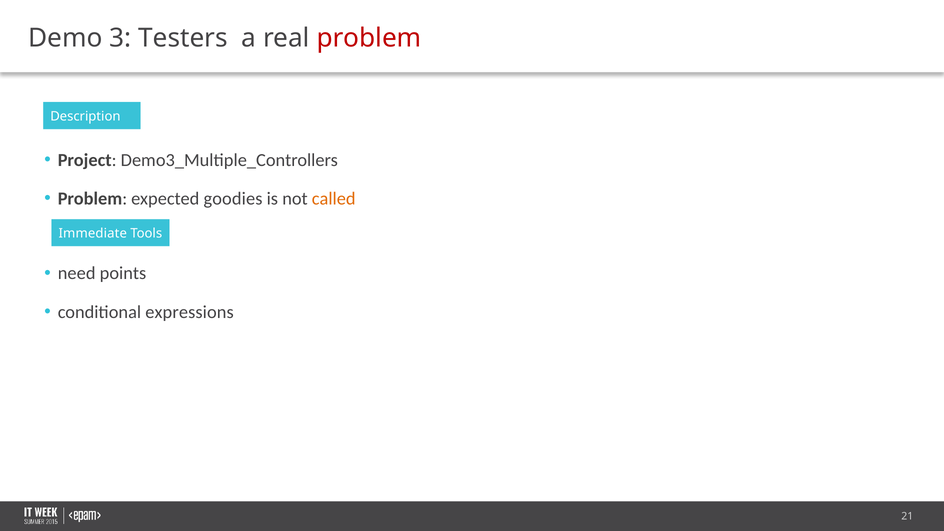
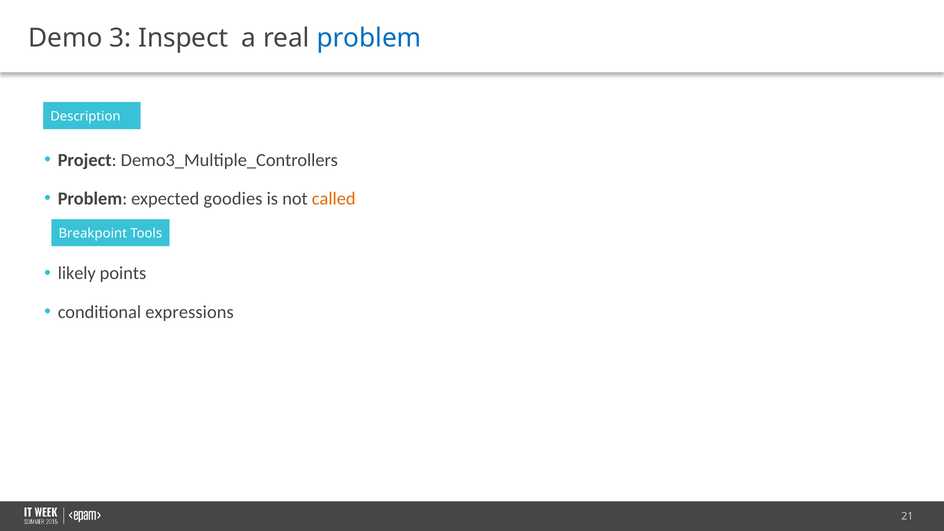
Testers: Testers -> Inspect
problem at (369, 38) colour: red -> blue
Immediate: Immediate -> Breakpoint
need: need -> likely
